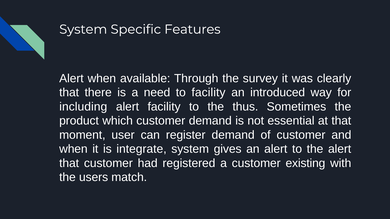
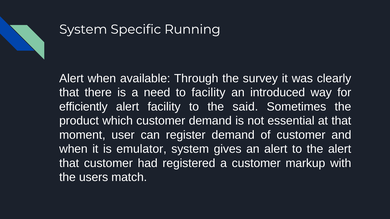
Features: Features -> Running
including: including -> efficiently
thus: thus -> said
integrate: integrate -> emulator
existing: existing -> markup
